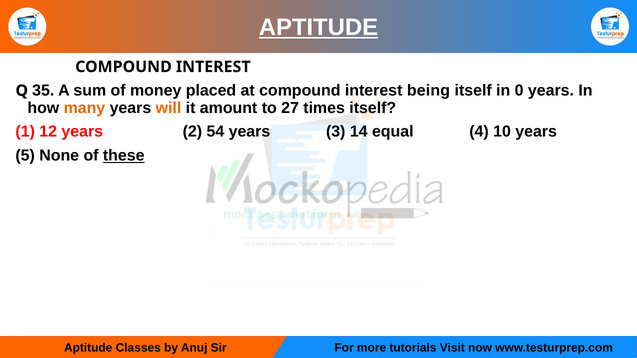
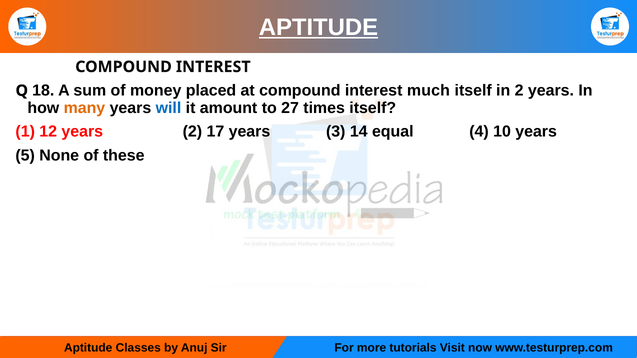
35: 35 -> 18
being: being -> much
in 0: 0 -> 2
will colour: orange -> blue
54: 54 -> 17
these underline: present -> none
